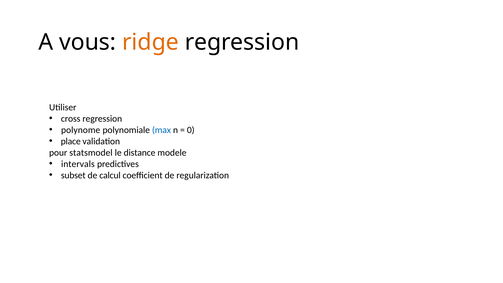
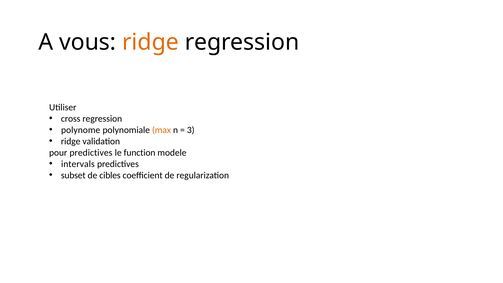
max colour: blue -> orange
0: 0 -> 3
place at (71, 141): place -> ridge
pour statsmodel: statsmodel -> predictives
distance: distance -> function
calcul: calcul -> cibles
